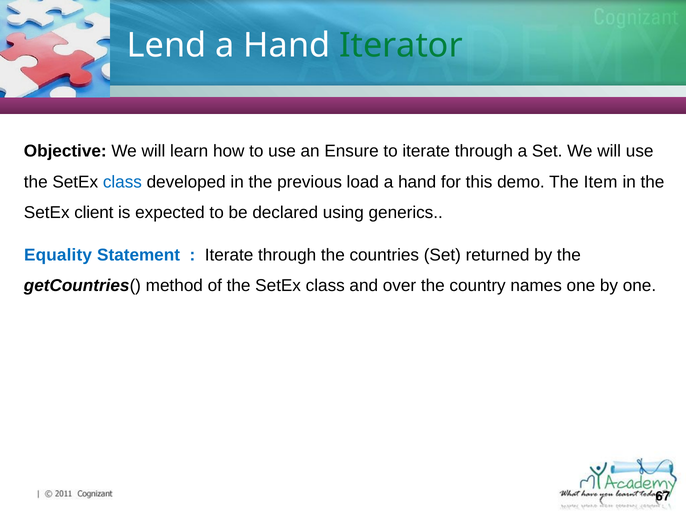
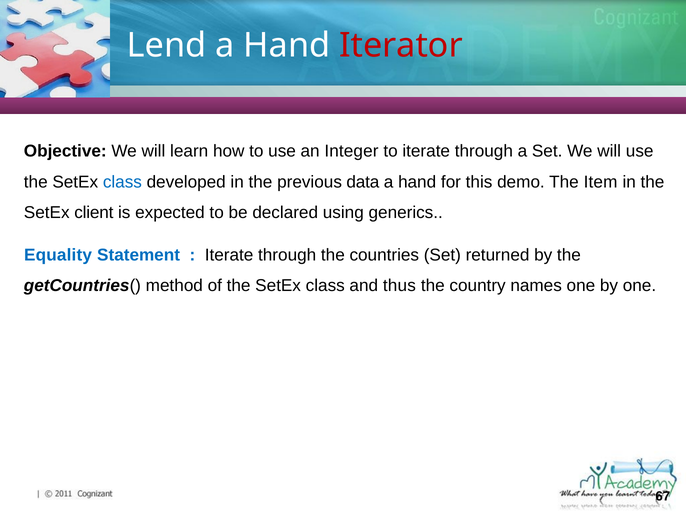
Iterator colour: green -> red
Ensure: Ensure -> Integer
load: load -> data
over: over -> thus
